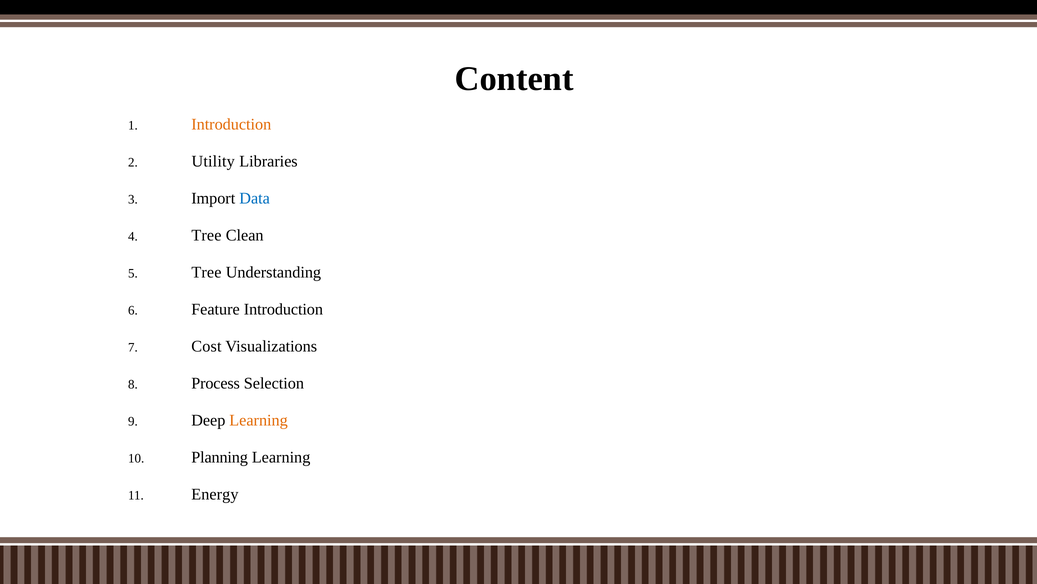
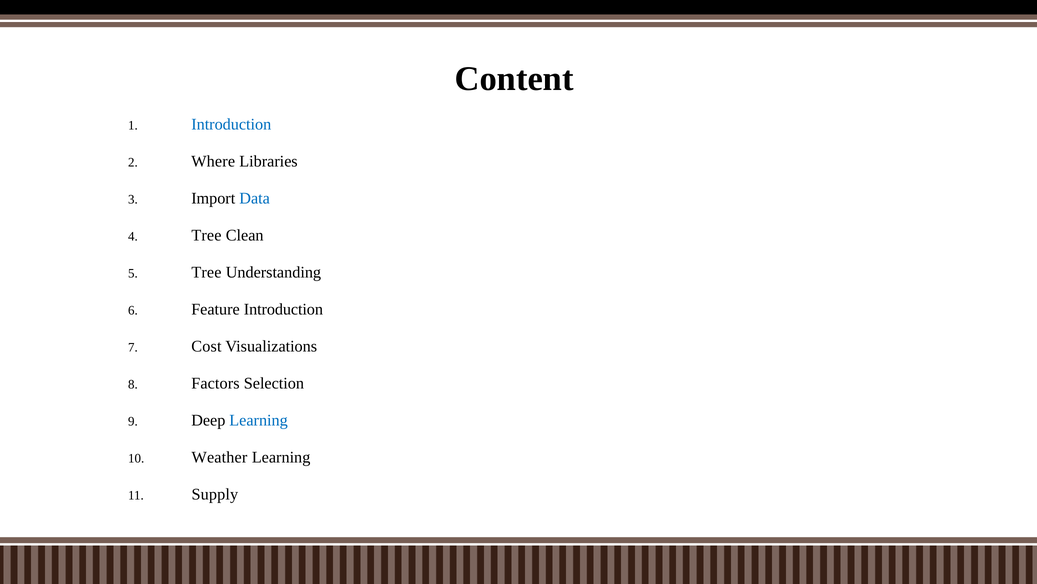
Introduction at (231, 124) colour: orange -> blue
Utility: Utility -> Where
Process: Process -> Factors
Learning at (259, 420) colour: orange -> blue
Planning: Planning -> Weather
Energy: Energy -> Supply
